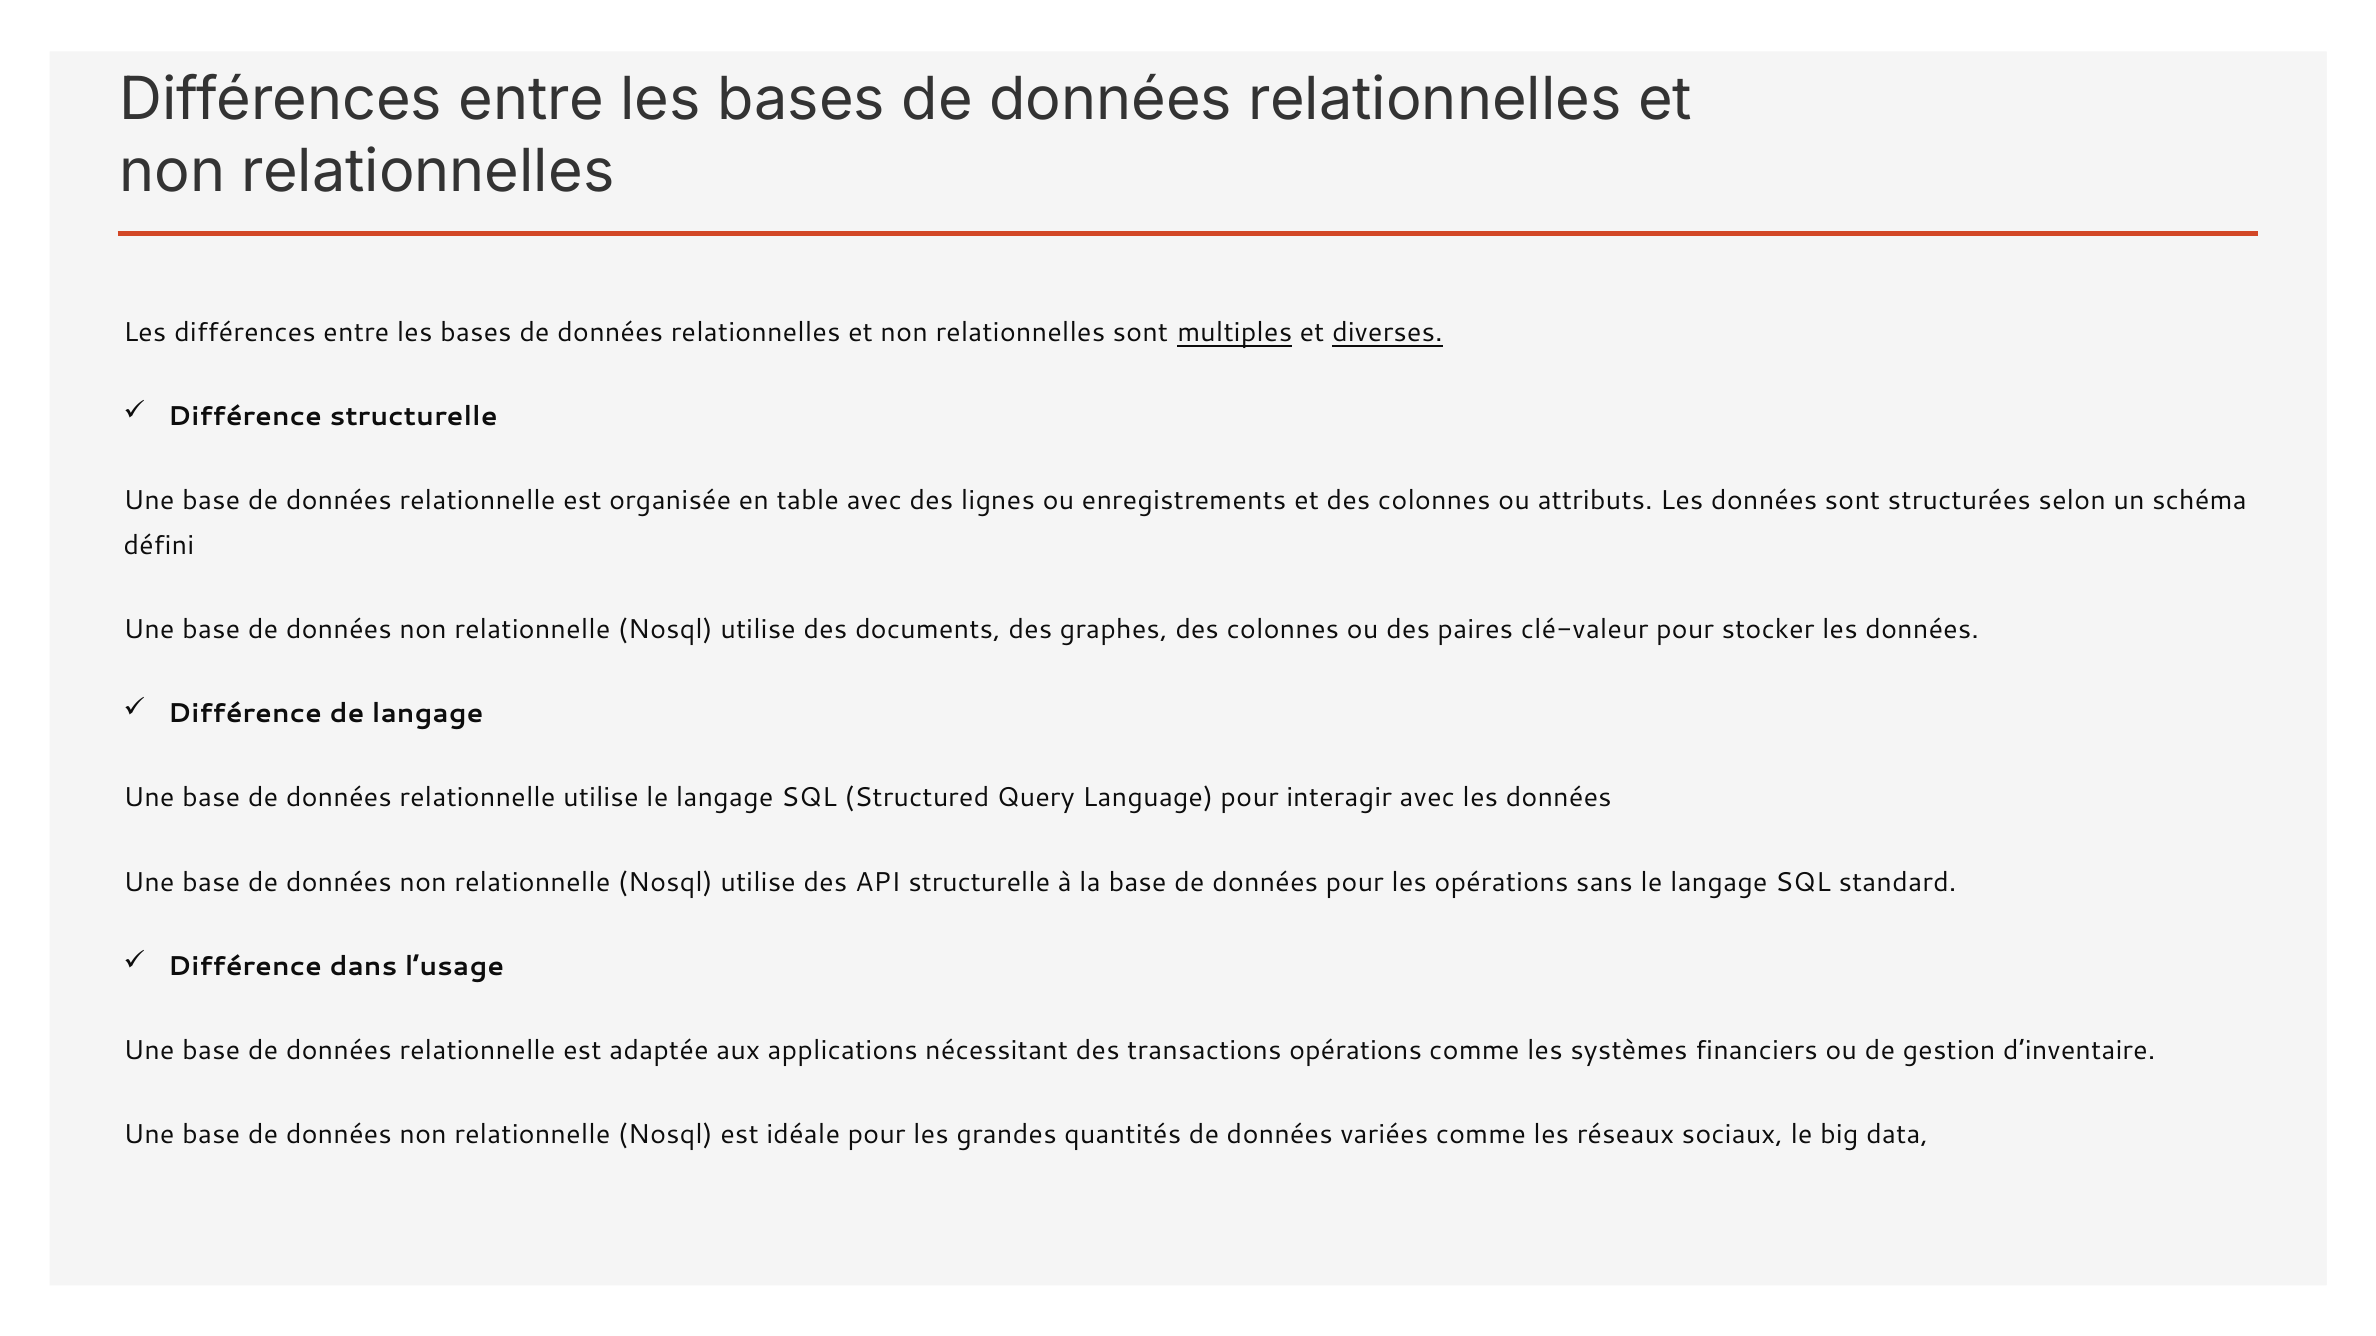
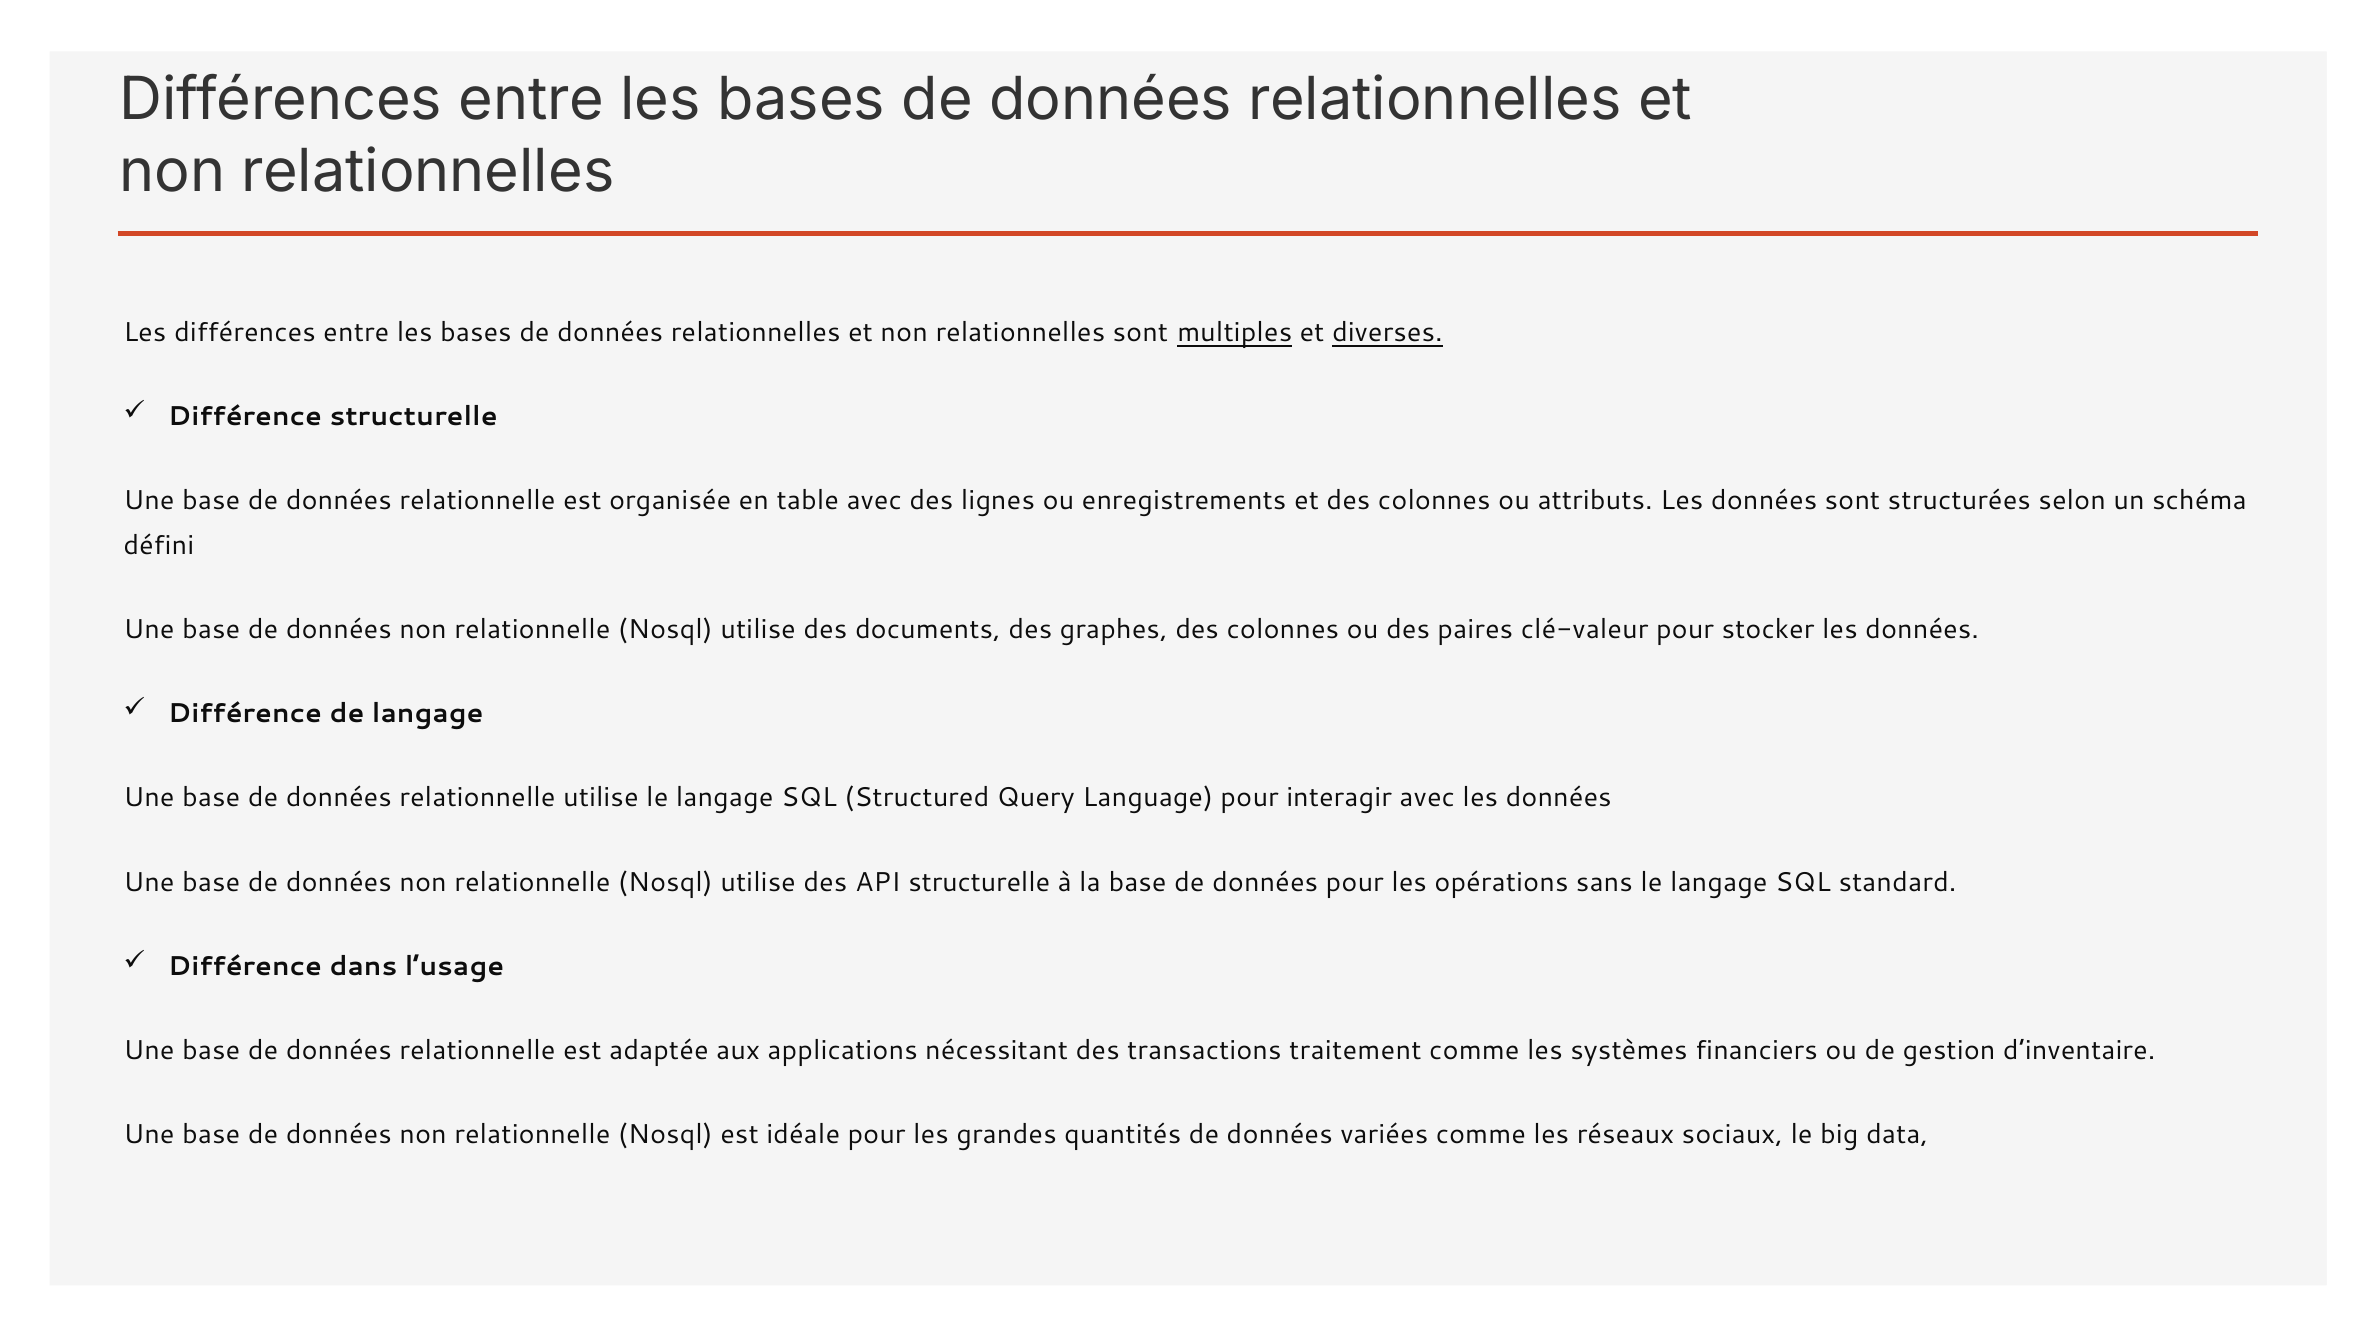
transactions opérations: opérations -> traitement
